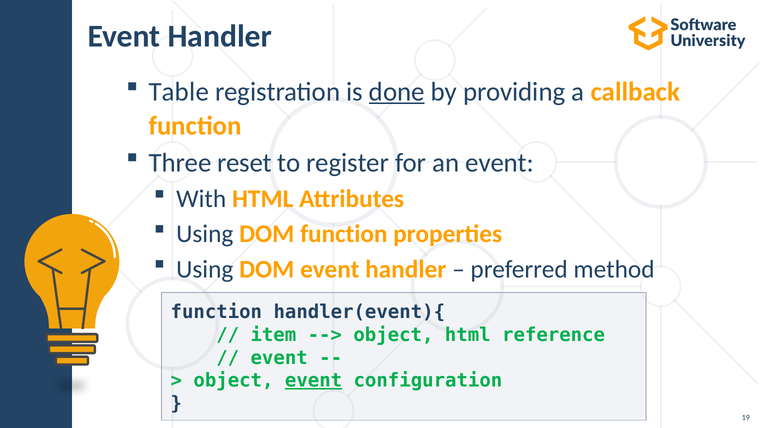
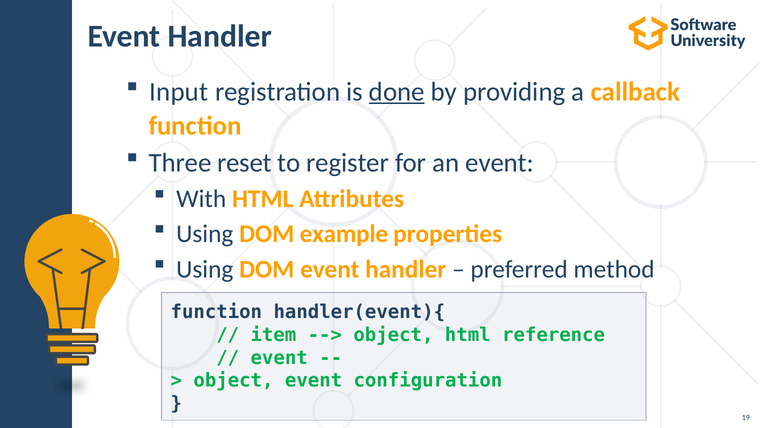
Table: Table -> Input
DOM function: function -> example
event at (314, 380) underline: present -> none
